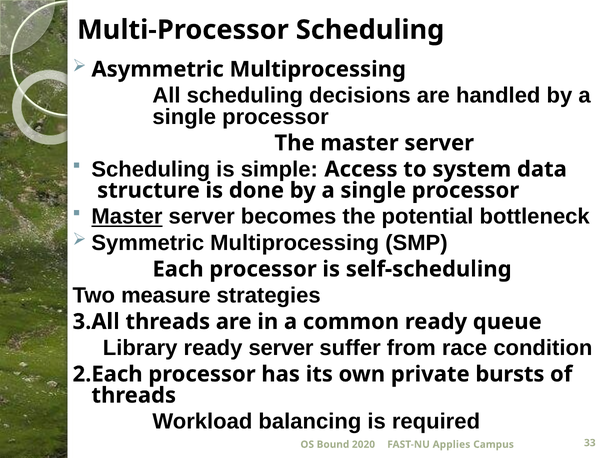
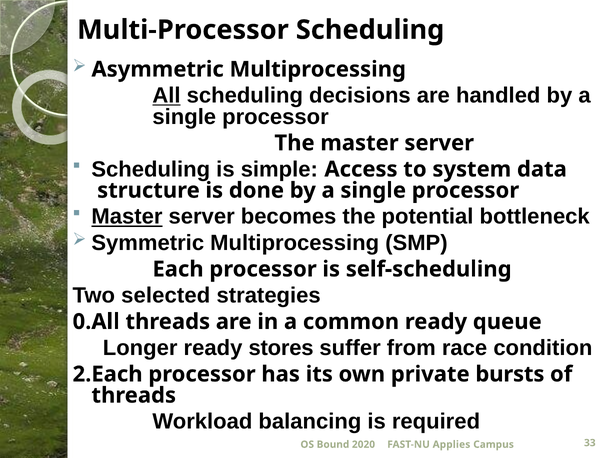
All underline: none -> present
measure: measure -> selected
3.All: 3.All -> 0.All
Library: Library -> Longer
ready server: server -> stores
